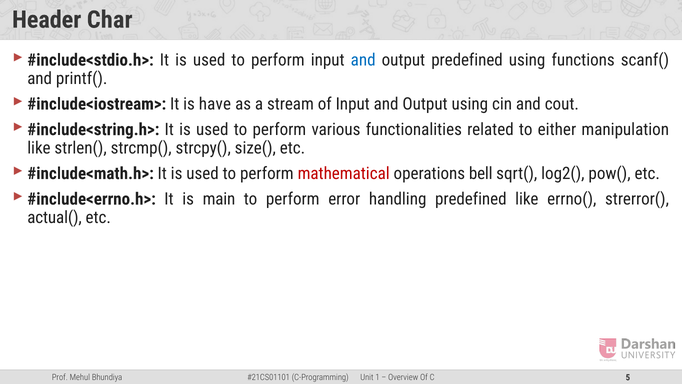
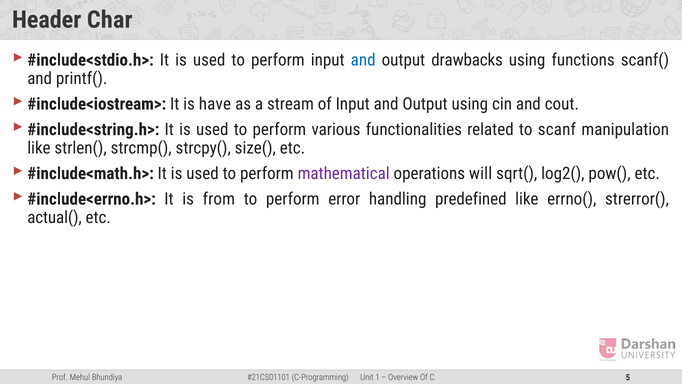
output predefined: predefined -> drawbacks
either: either -> scanf
mathematical colour: red -> purple
bell: bell -> will
main: main -> from
